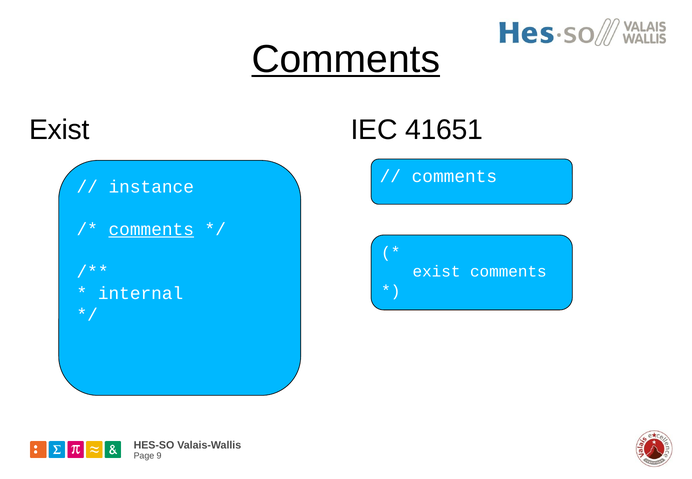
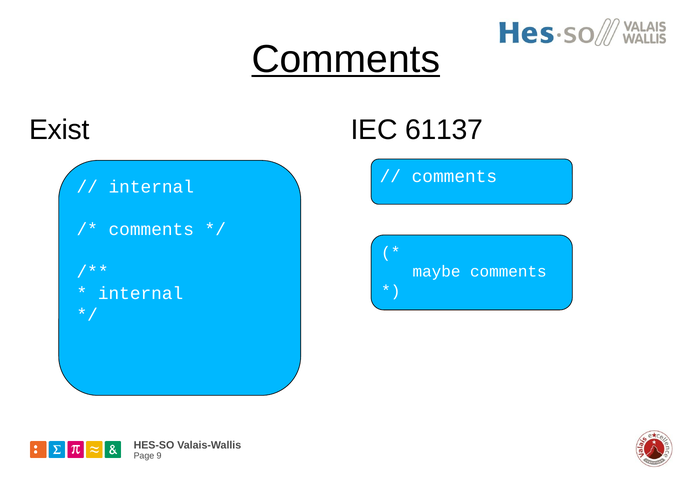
41651: 41651 -> 61137
instance at (151, 187): instance -> internal
comments at (151, 230) underline: present -> none
exist at (437, 272): exist -> maybe
